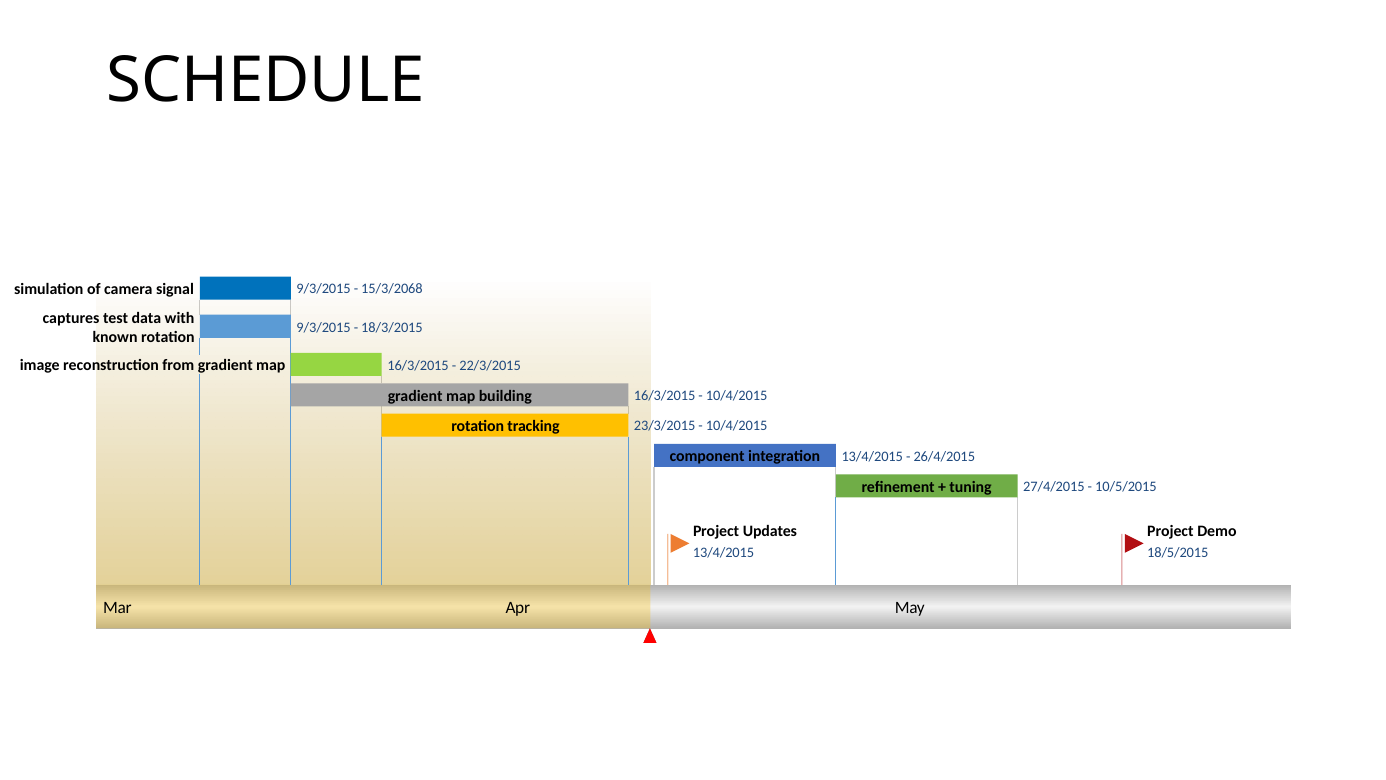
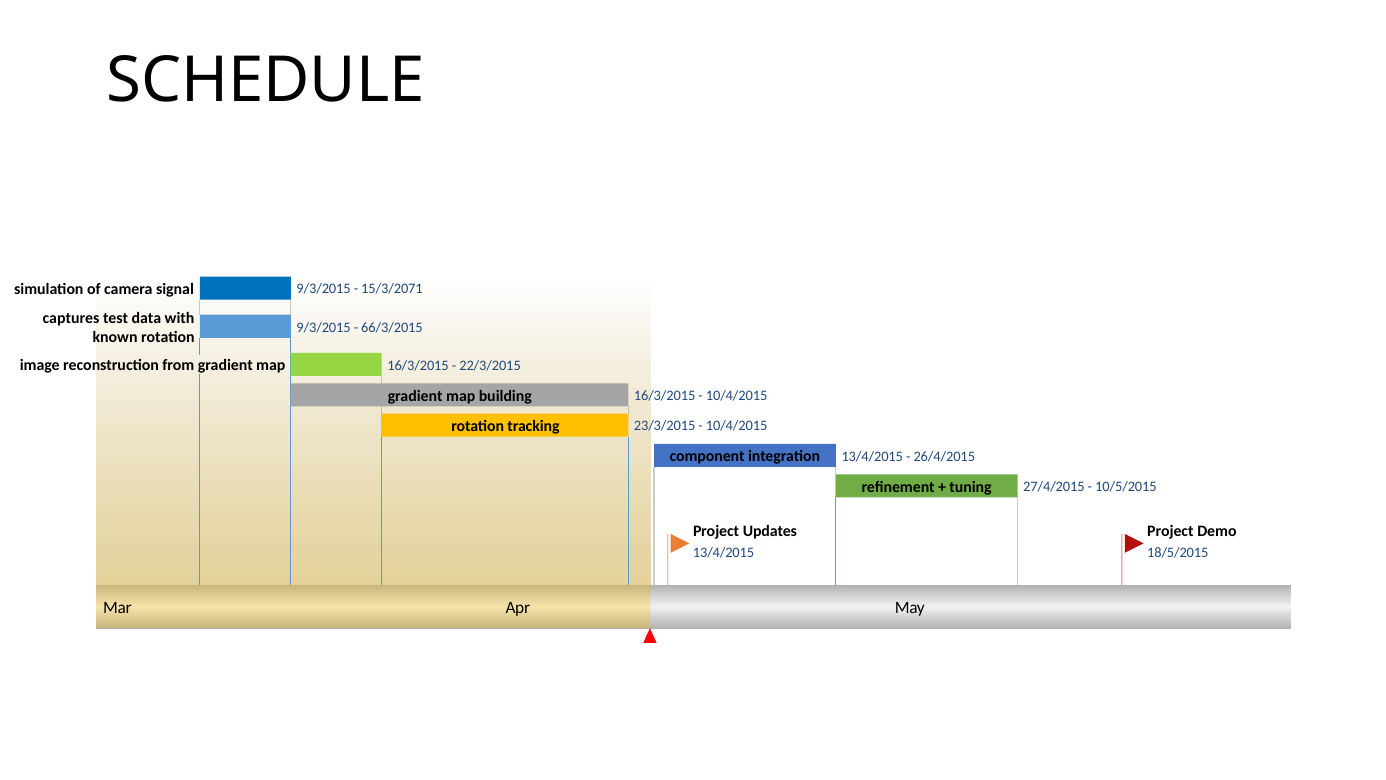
15/3/2068: 15/3/2068 -> 15/3/2071
18/3/2015: 18/3/2015 -> 66/3/2015
